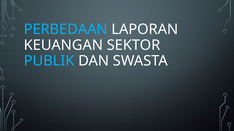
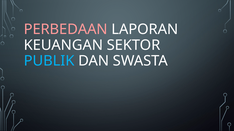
PERBEDAAN colour: light blue -> pink
